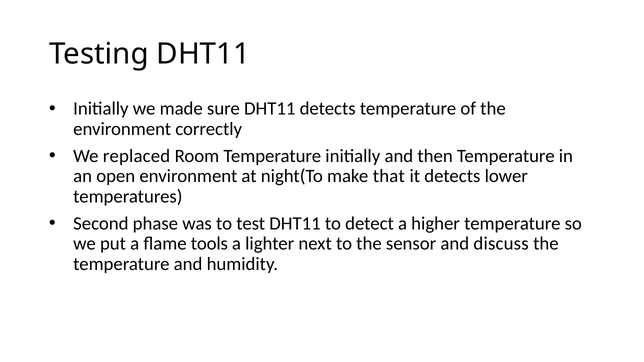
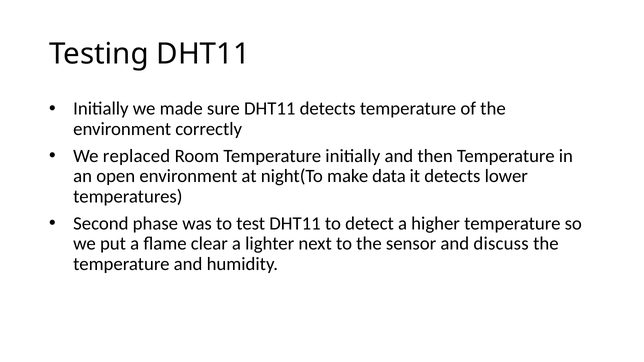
that: that -> data
tools: tools -> clear
